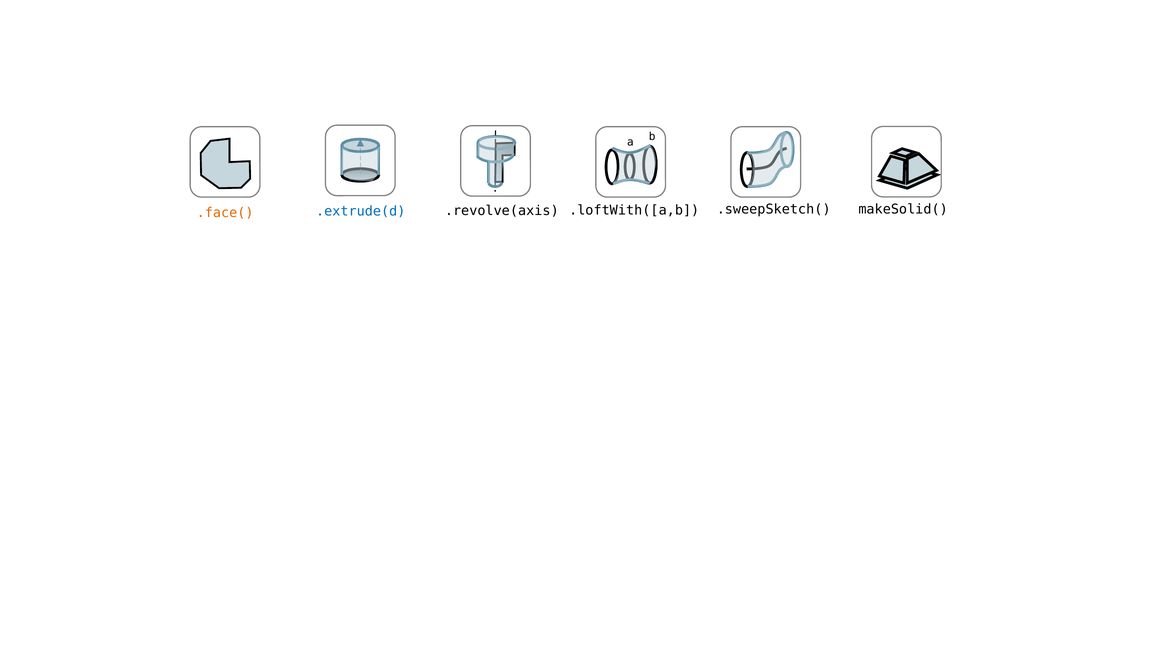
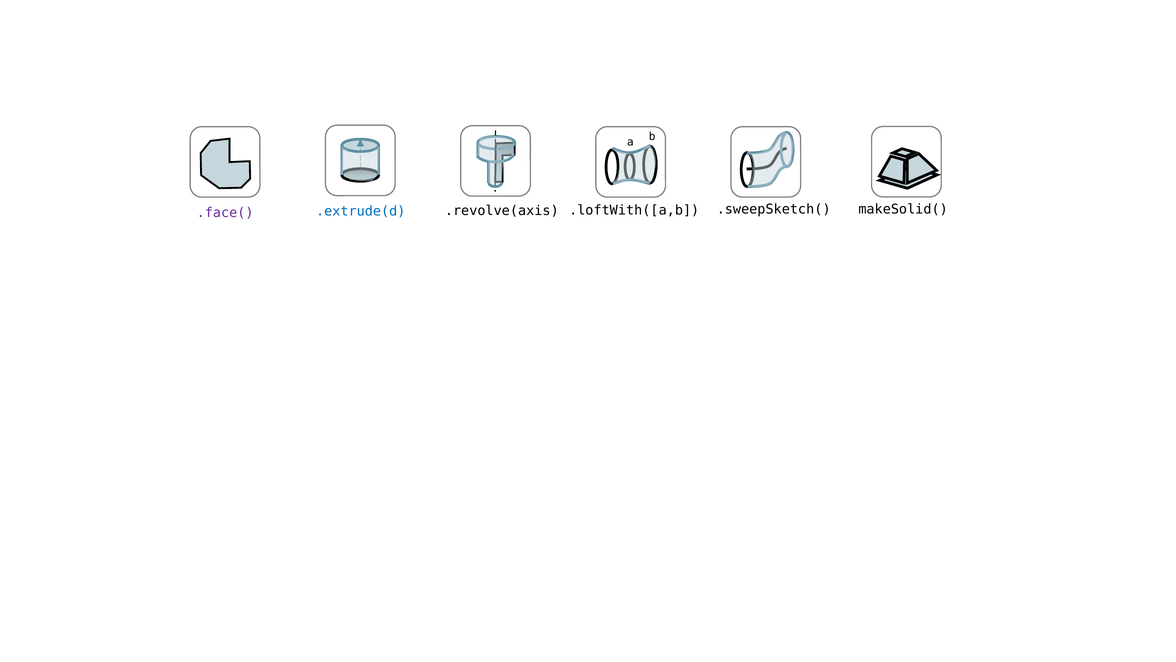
.face( colour: orange -> purple
